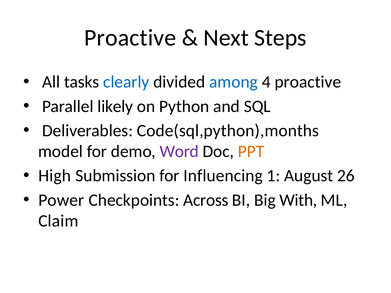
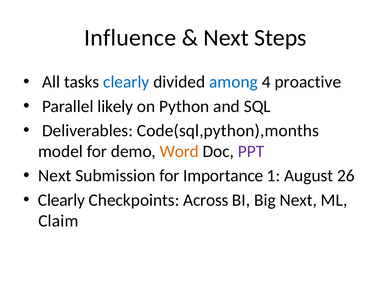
Proactive at (130, 38): Proactive -> Influence
Word colour: purple -> orange
PPT colour: orange -> purple
High at (55, 176): High -> Next
Influencing: Influencing -> Importance
Power at (61, 200): Power -> Clearly
Big With: With -> Next
